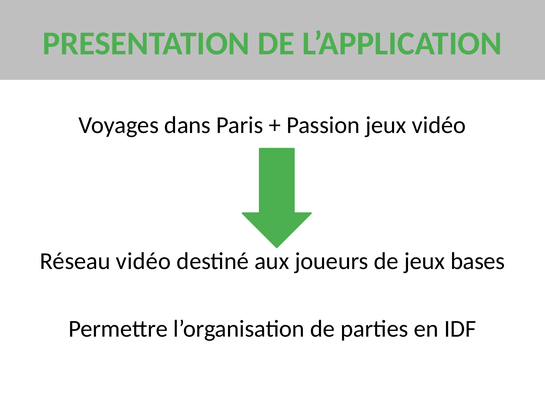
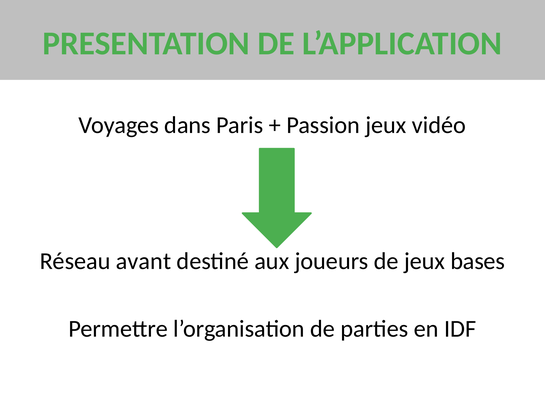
Réseau vidéo: vidéo -> avant
